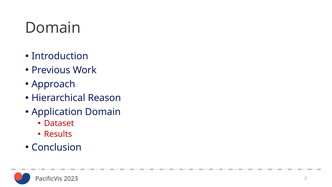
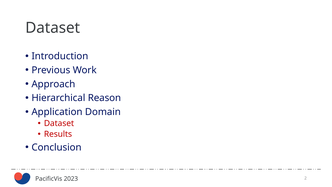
Domain at (53, 28): Domain -> Dataset
